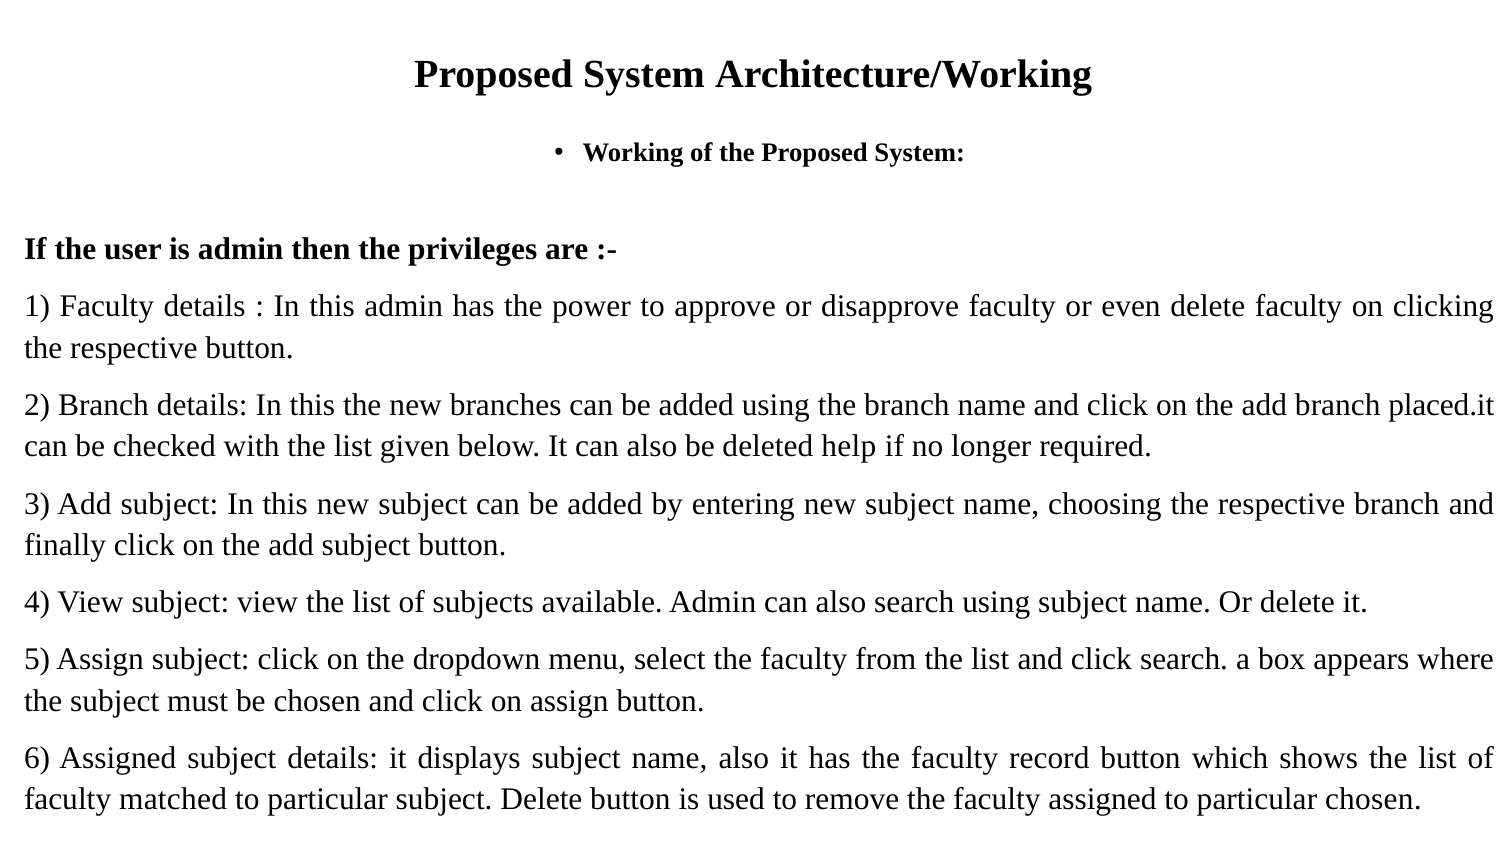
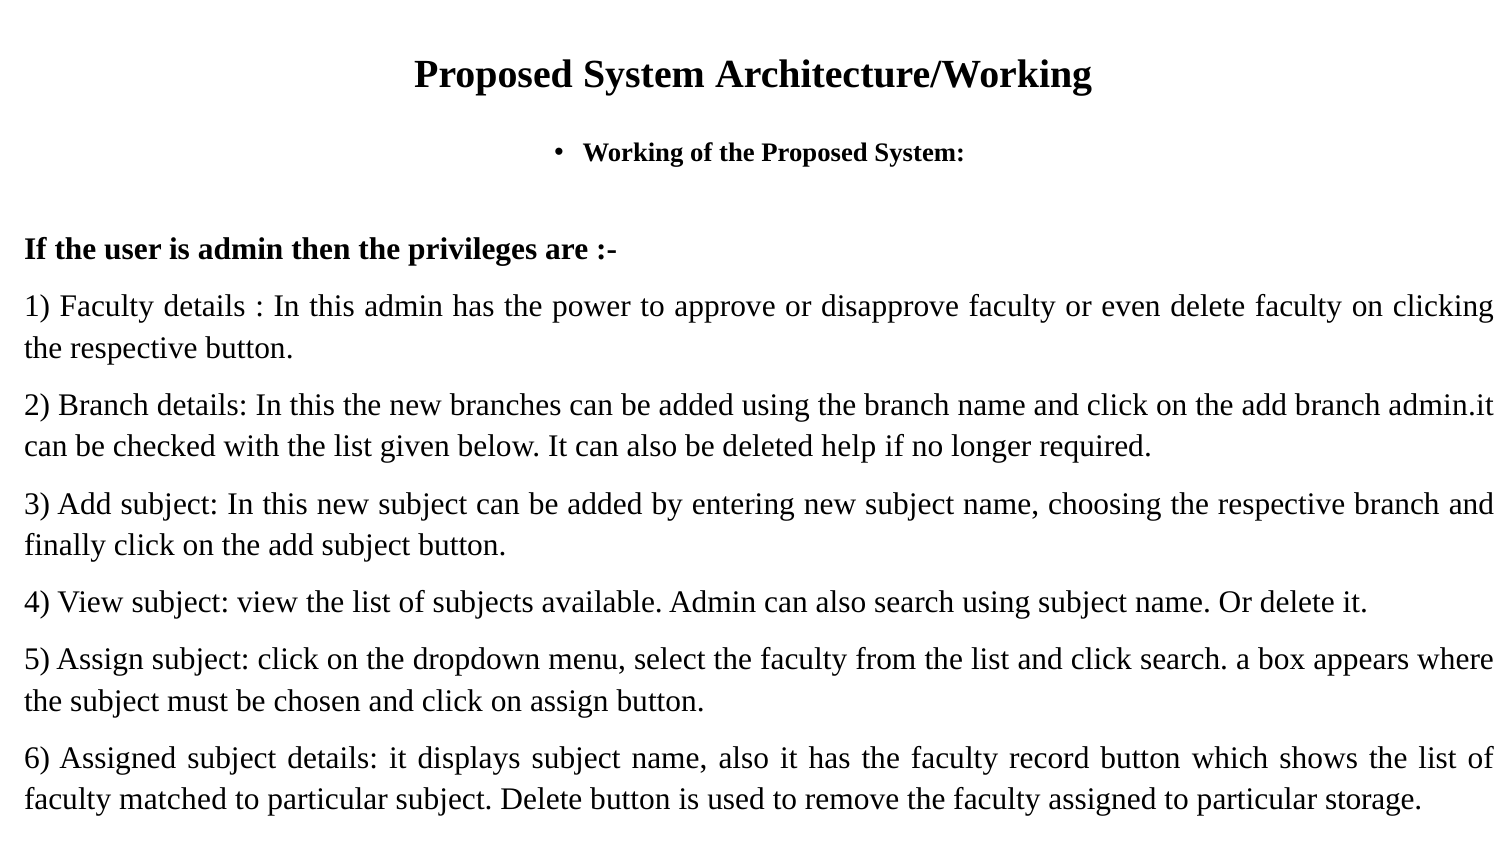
placed.it: placed.it -> admin.it
particular chosen: chosen -> storage
